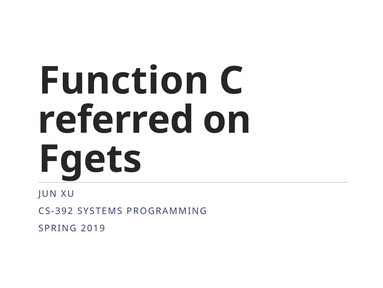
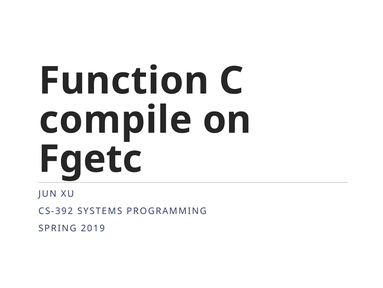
referred: referred -> compile
Fgets: Fgets -> Fgetc
